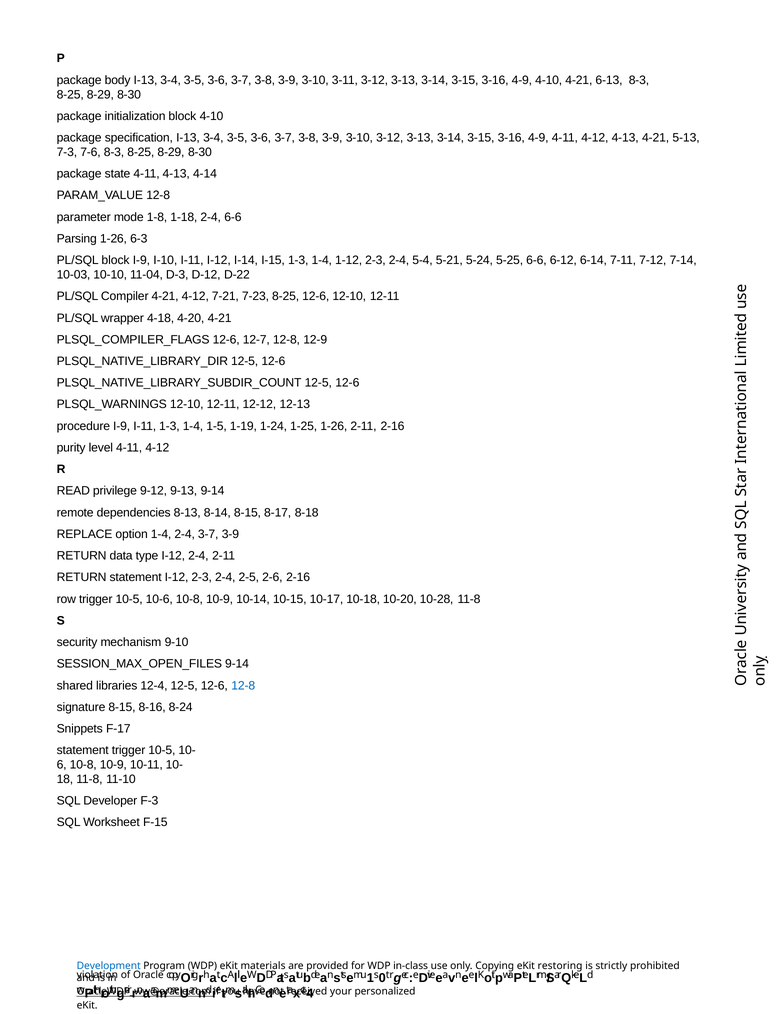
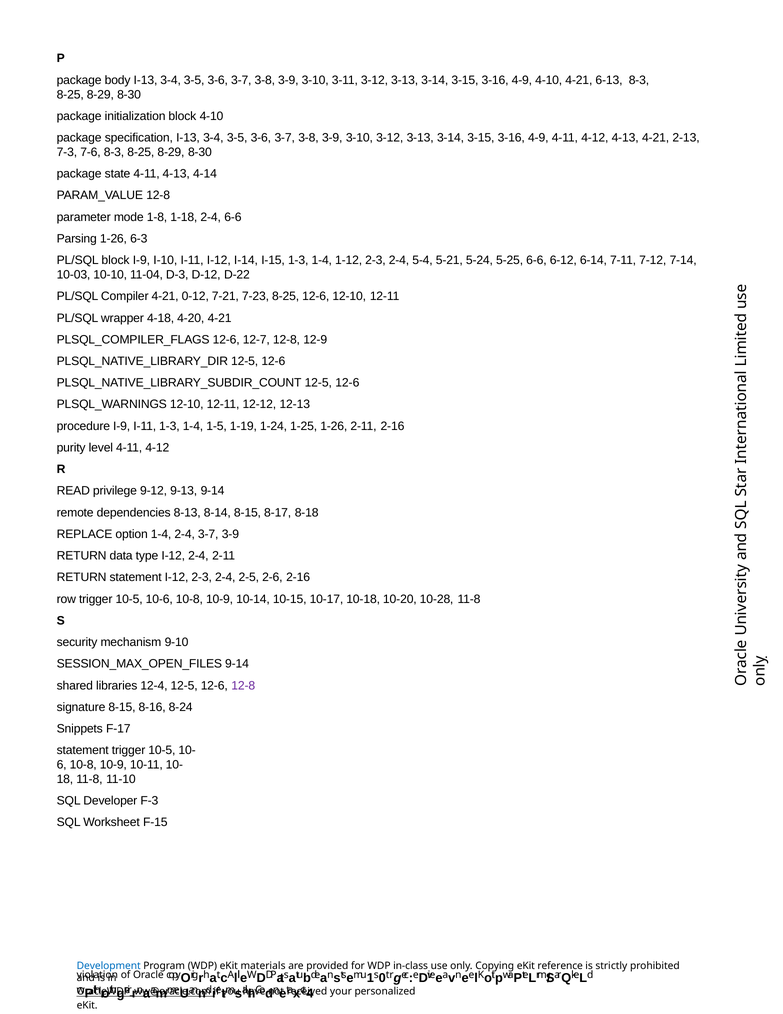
5-13: 5-13 -> 2-13
4-21 4-12: 4-12 -> 0-12
12-8 at (243, 685) colour: blue -> purple
restoring: restoring -> reference
